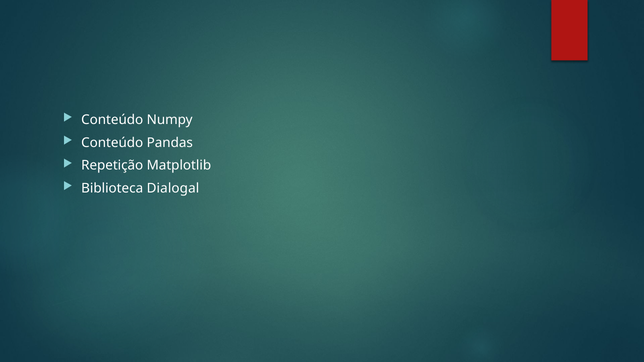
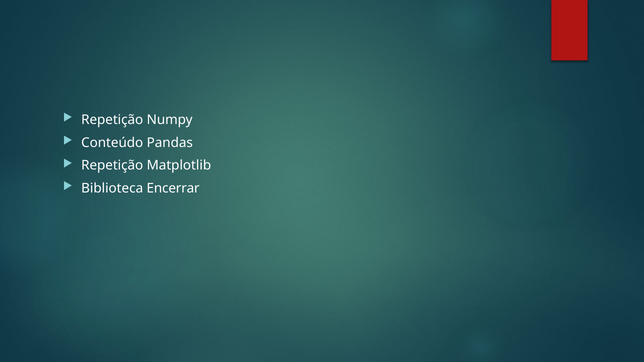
Conteúdo at (112, 120): Conteúdo -> Repetição
Dialogal: Dialogal -> Encerrar
